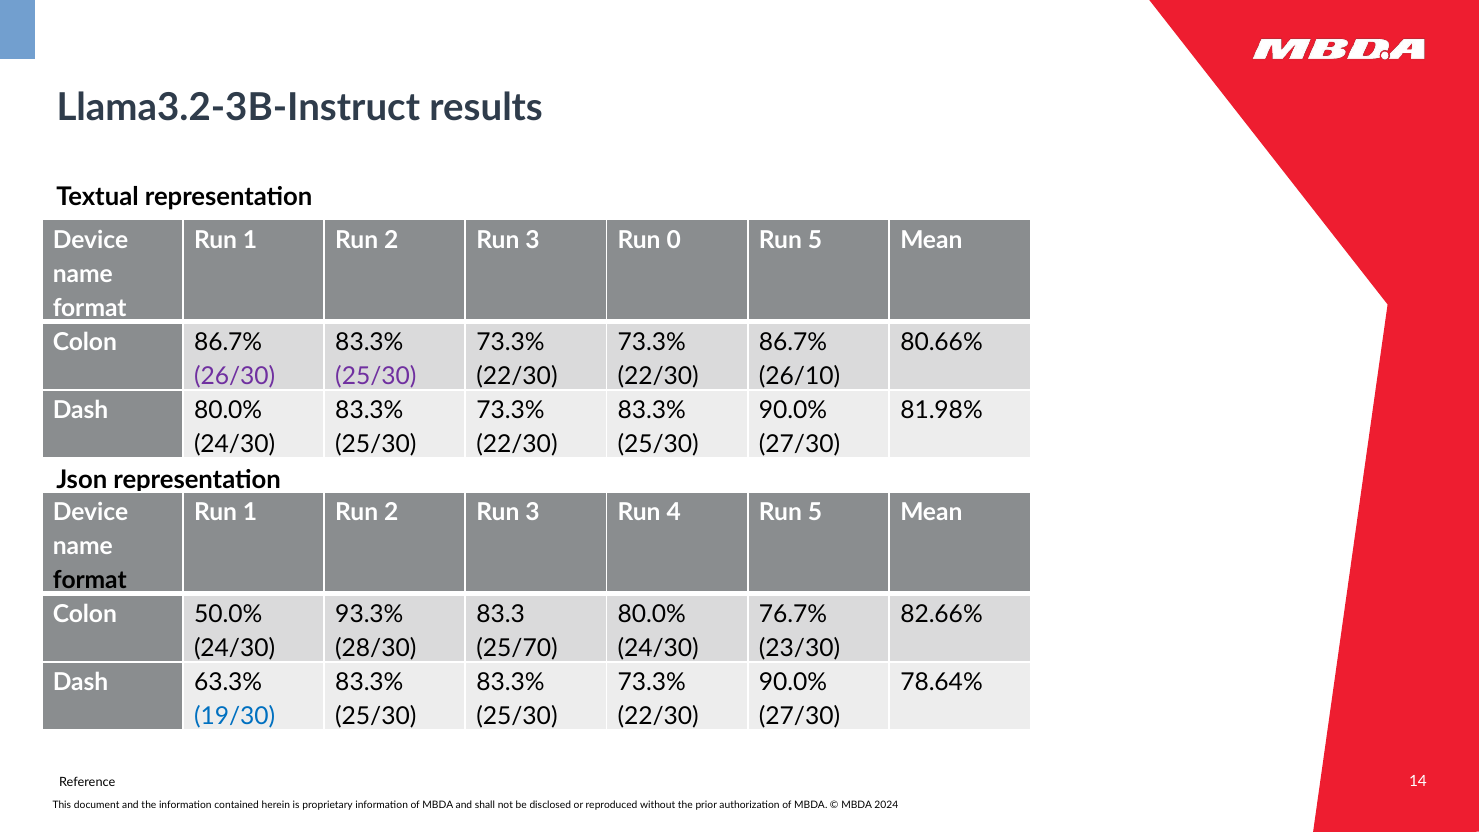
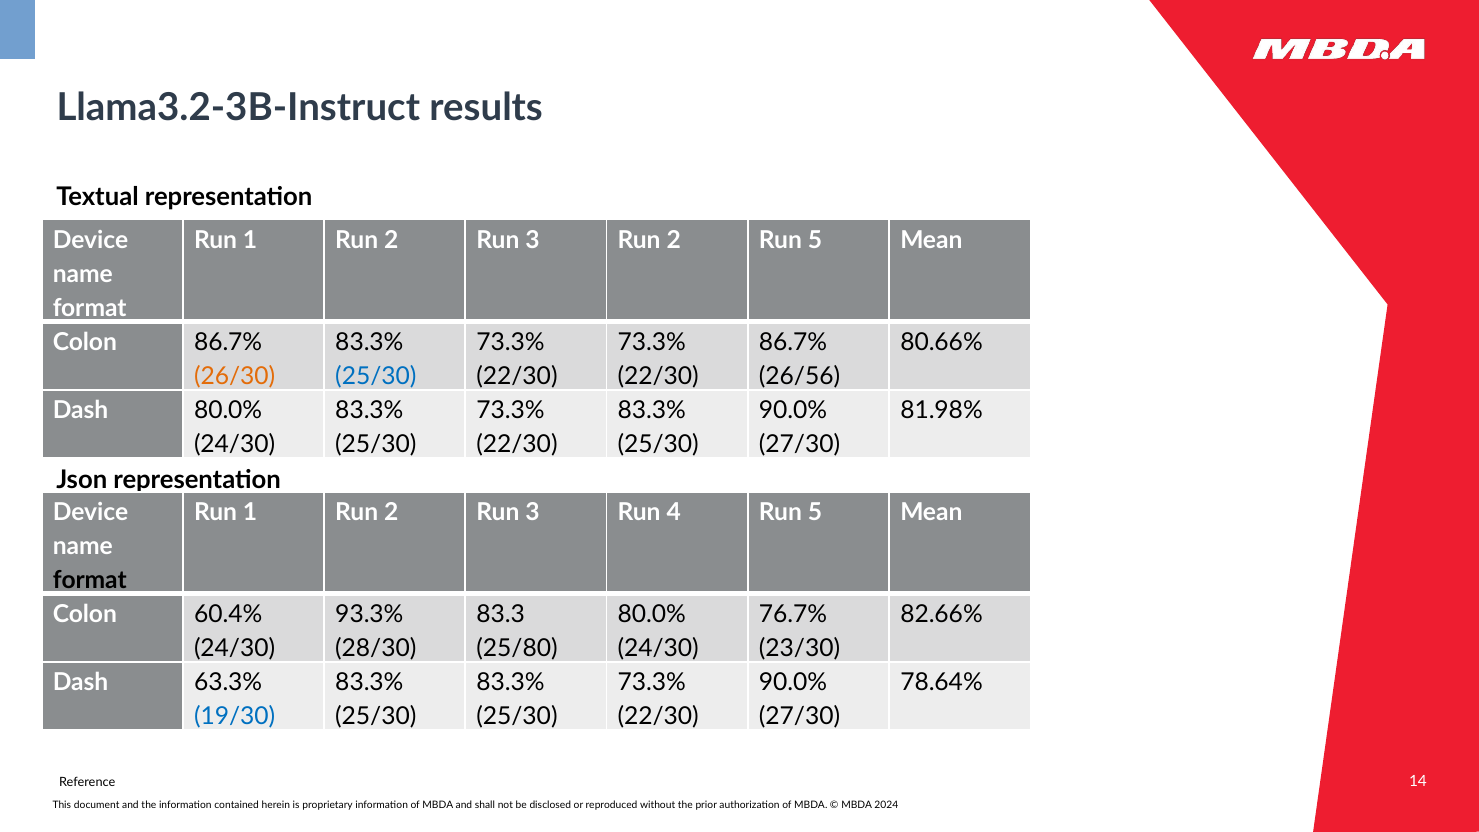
3 Run 0: 0 -> 2
26/30 colour: purple -> orange
25/30 at (376, 376) colour: purple -> blue
26/10: 26/10 -> 26/56
50.0%: 50.0% -> 60.4%
25/70: 25/70 -> 25/80
